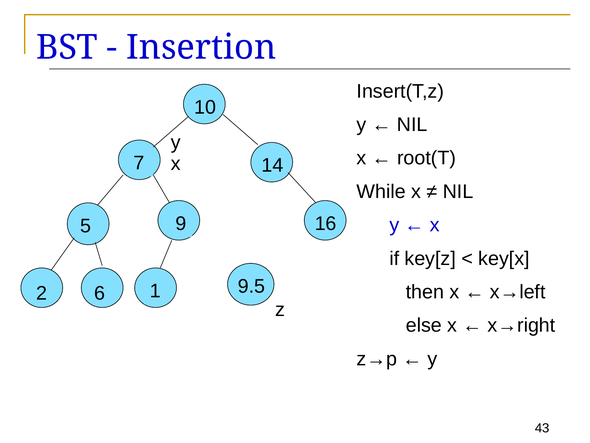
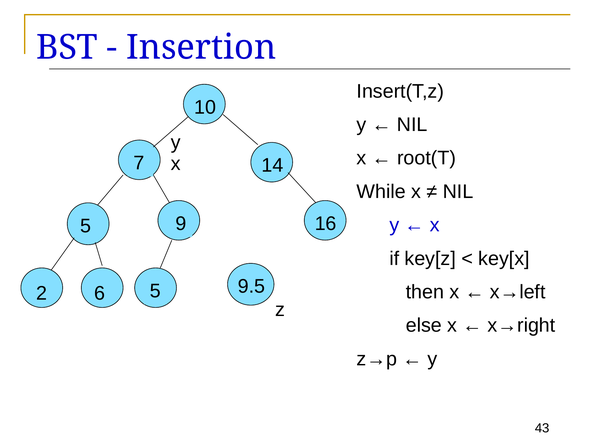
2 1: 1 -> 5
